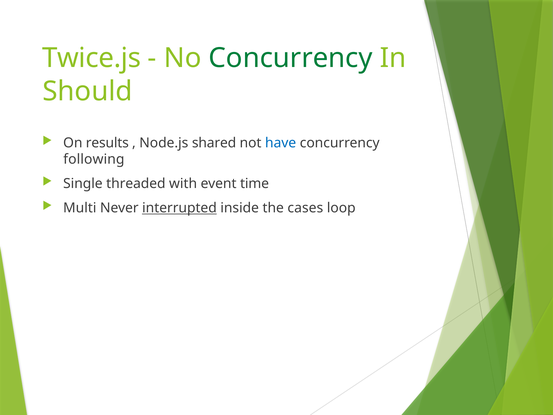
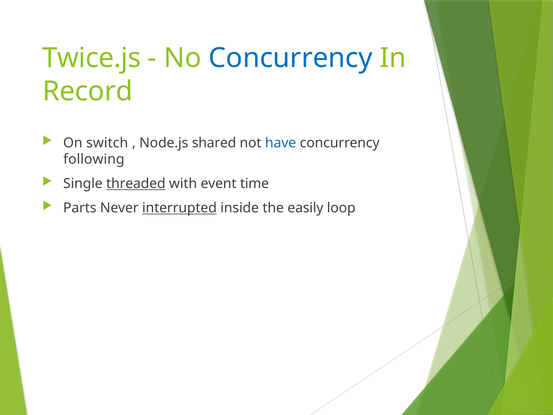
Concurrency at (291, 58) colour: green -> blue
Should: Should -> Record
results: results -> switch
threaded underline: none -> present
Multi: Multi -> Parts
cases: cases -> easily
